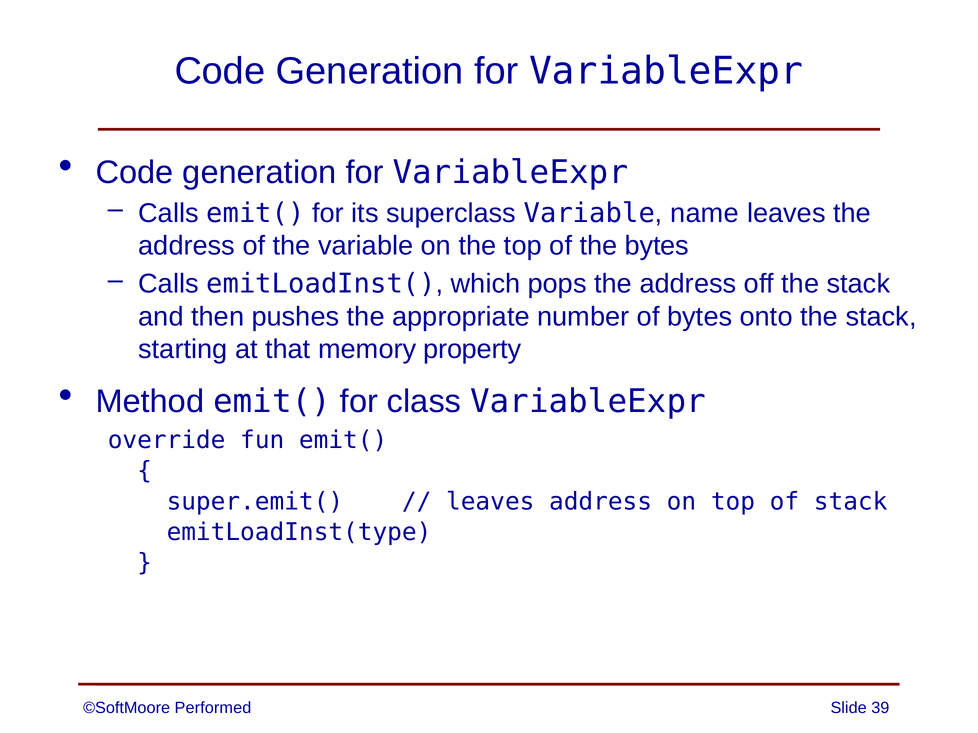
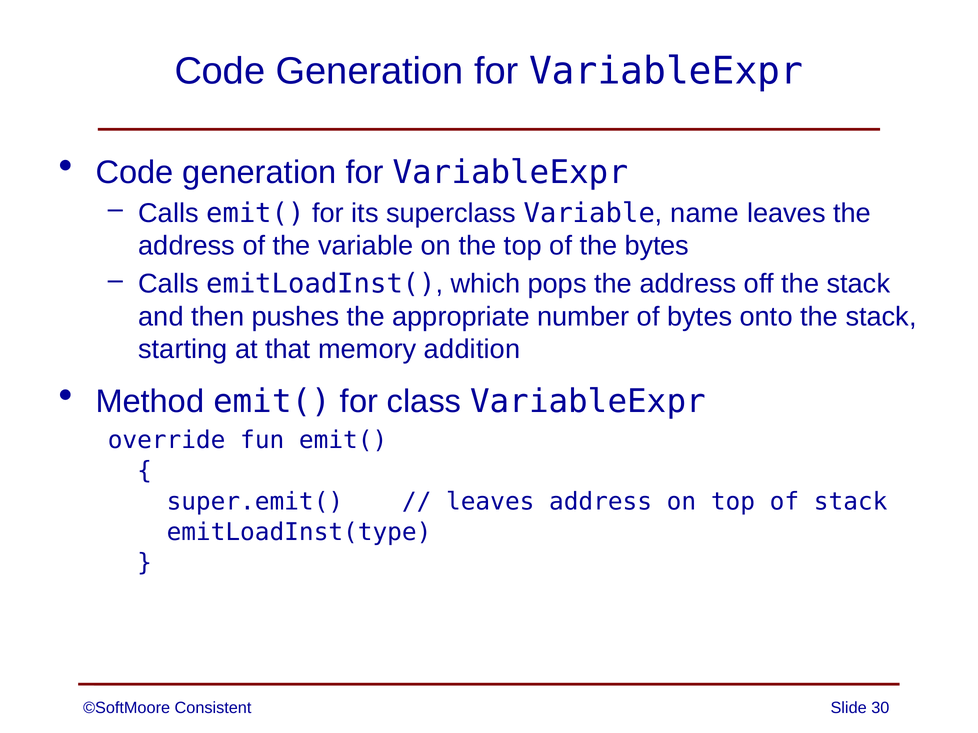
property: property -> addition
Performed: Performed -> Consistent
39: 39 -> 30
